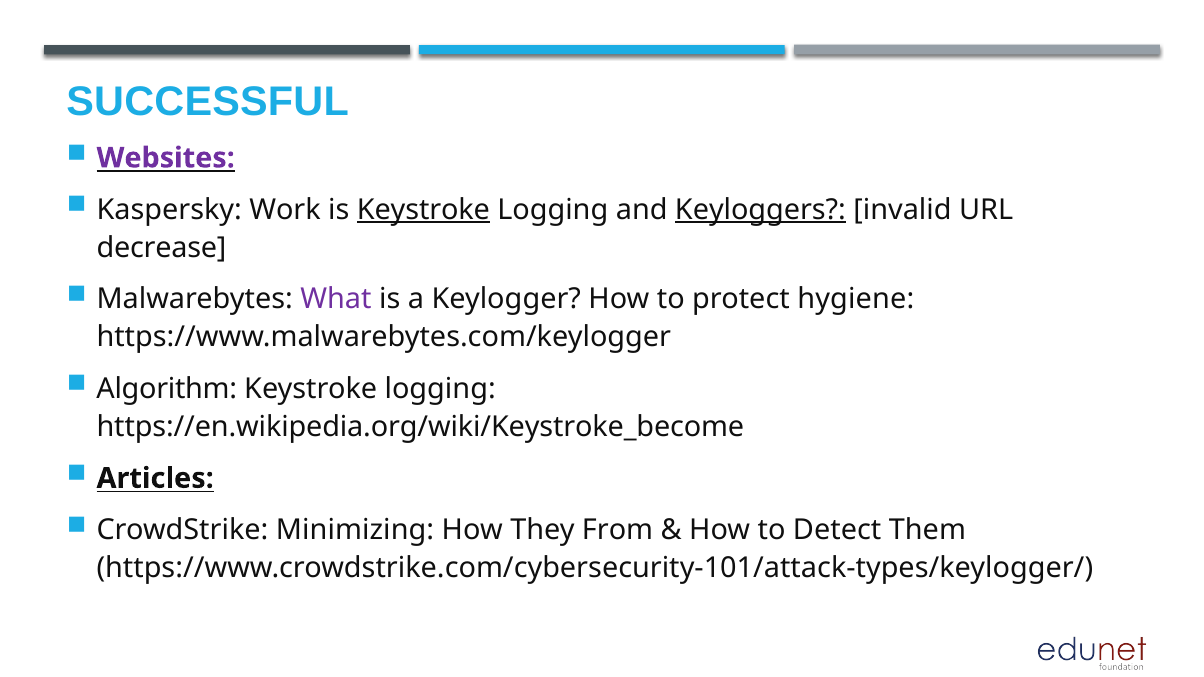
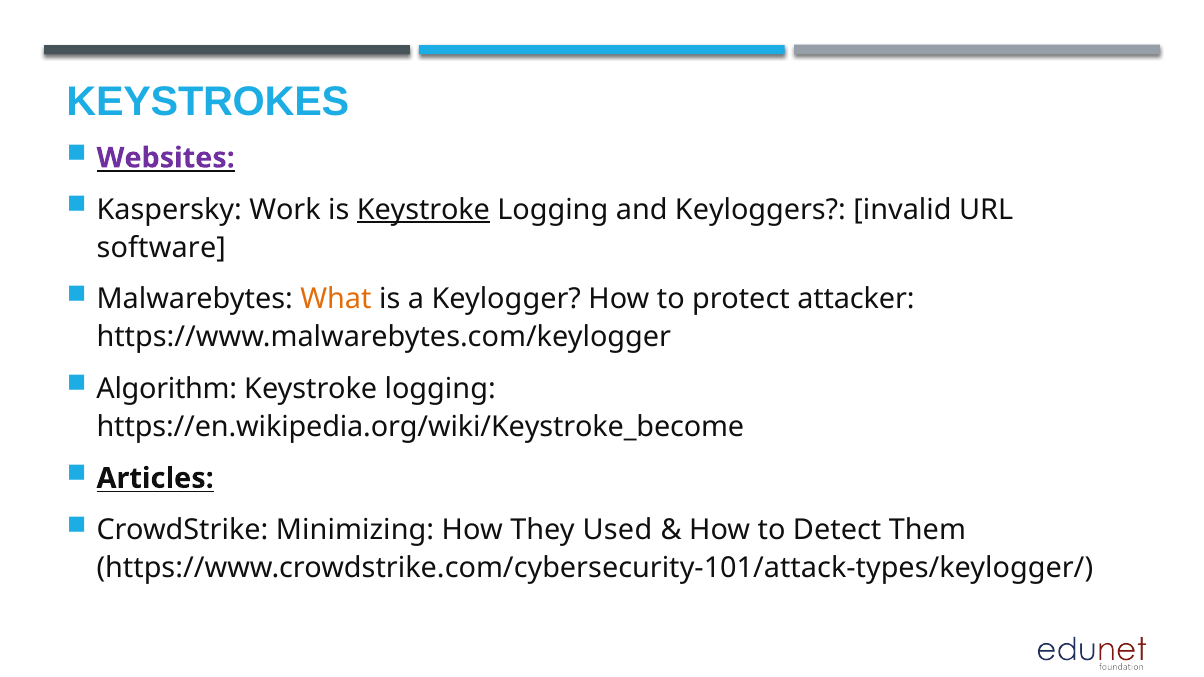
SUCCESSFUL: SUCCESSFUL -> KEYSTROKES
Keyloggers underline: present -> none
decrease: decrease -> software
What colour: purple -> orange
hygiene: hygiene -> attacker
From: From -> Used
